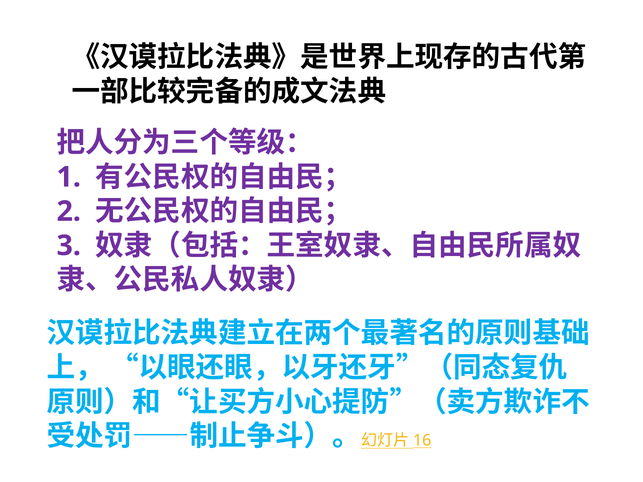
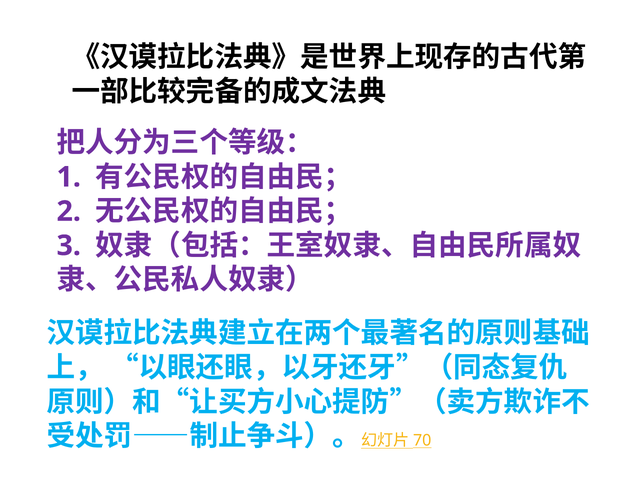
16: 16 -> 70
